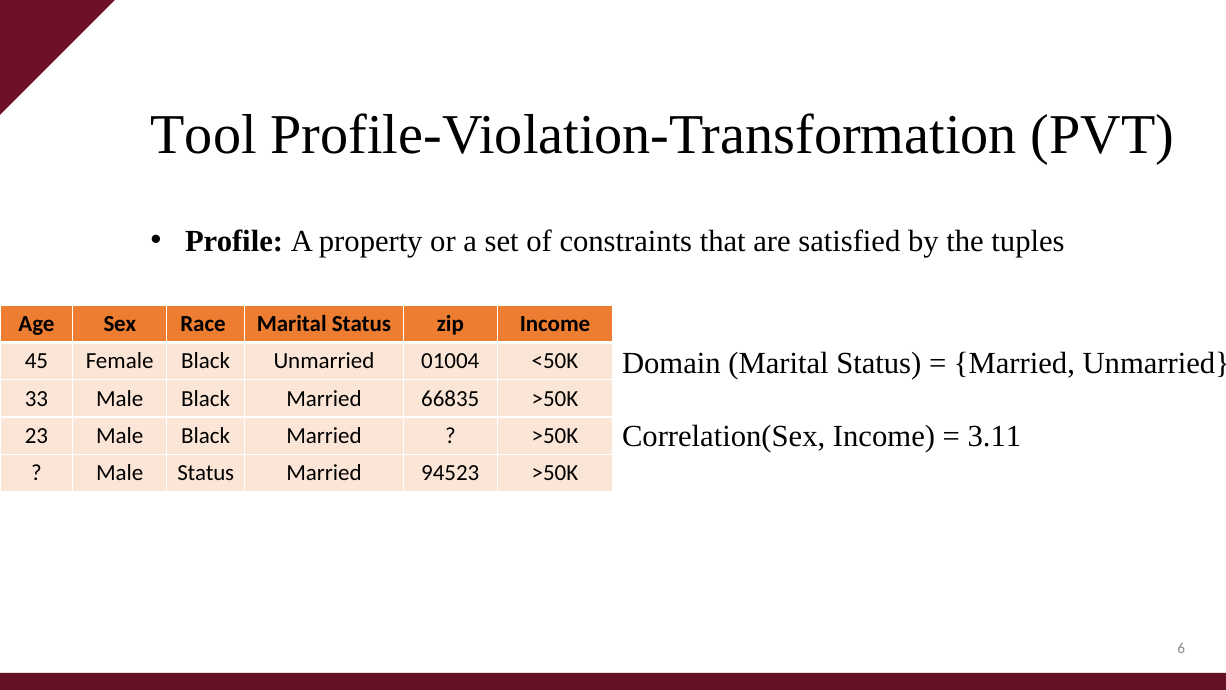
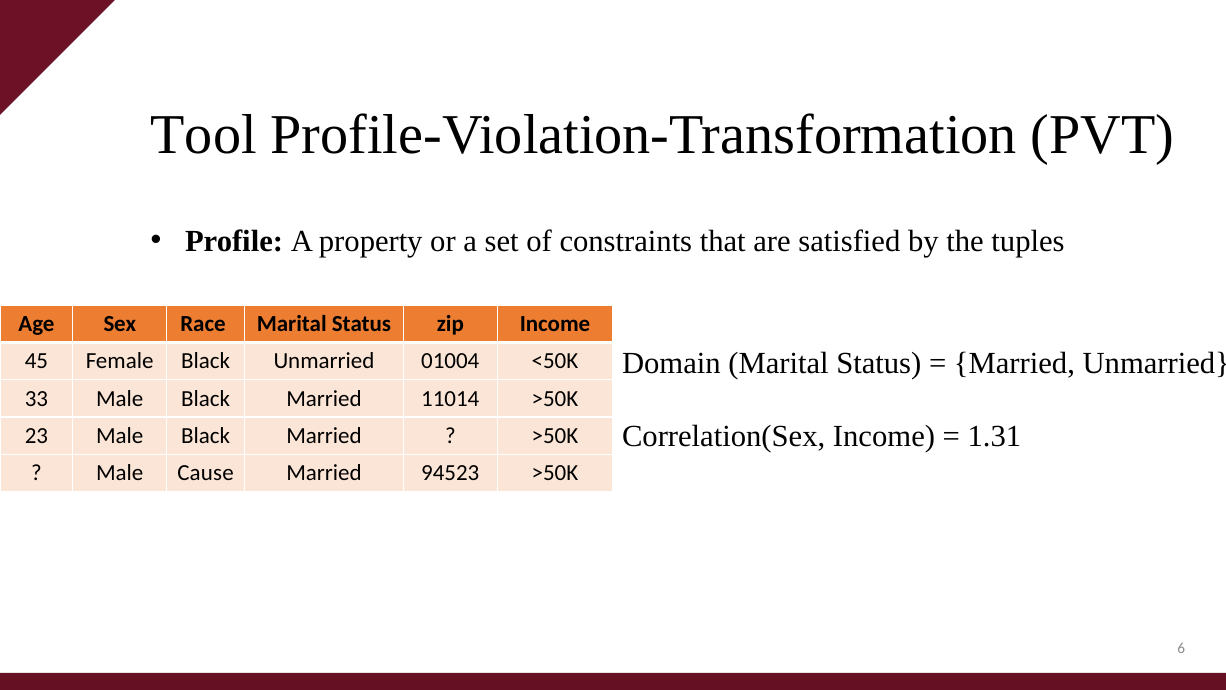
66835: 66835 -> 11014
3.11: 3.11 -> 1.31
Male Status: Status -> Cause
